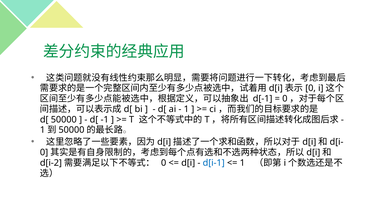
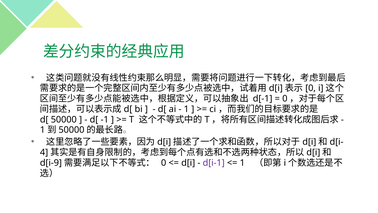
0 at (44, 152): 0 -> 4
d[i-2: d[i-2 -> d[i-9
d[i-1 colour: blue -> purple
